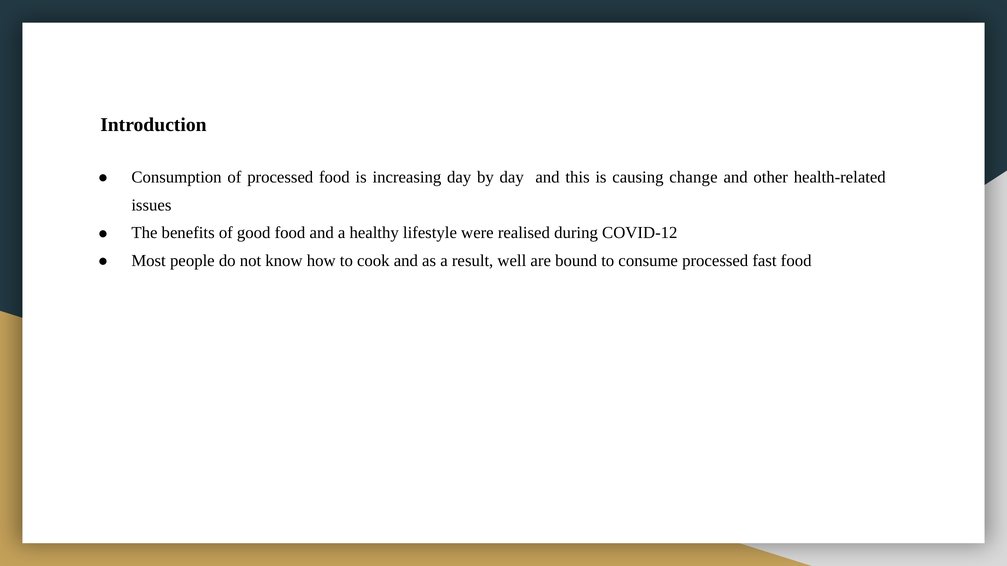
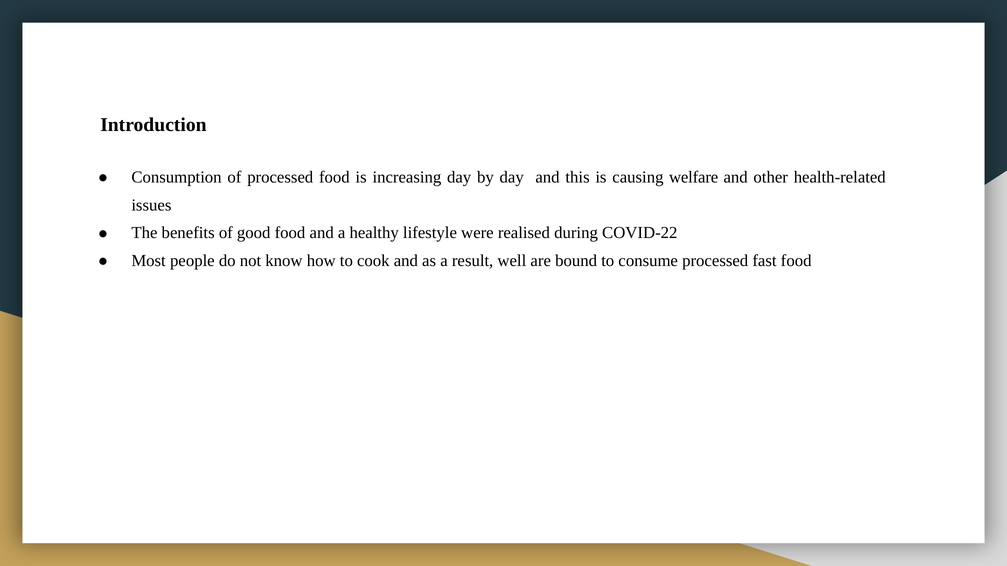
change: change -> welfare
COVID-12: COVID-12 -> COVID-22
